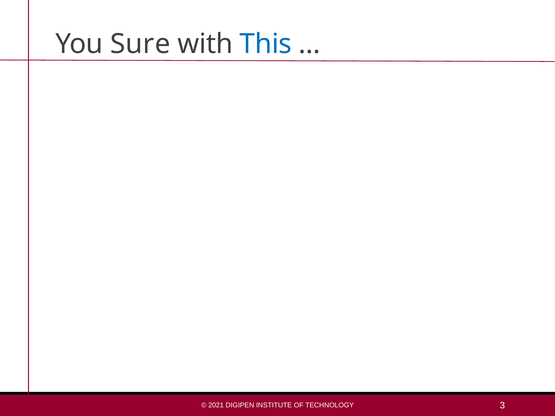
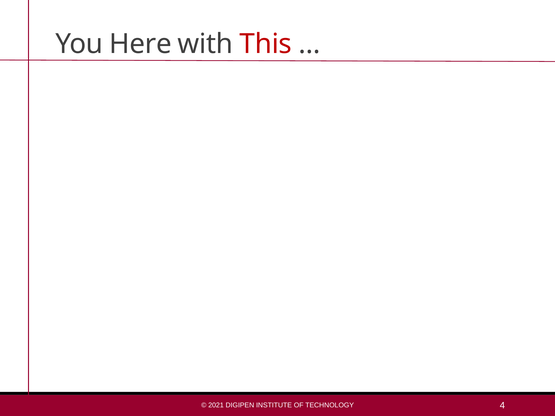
Sure: Sure -> Here
This colour: blue -> red
3: 3 -> 4
